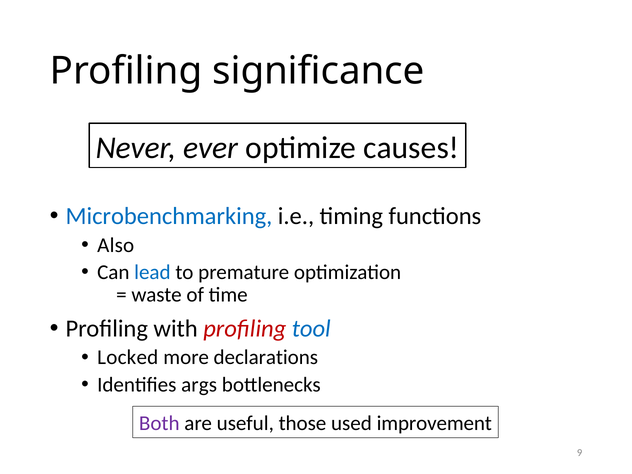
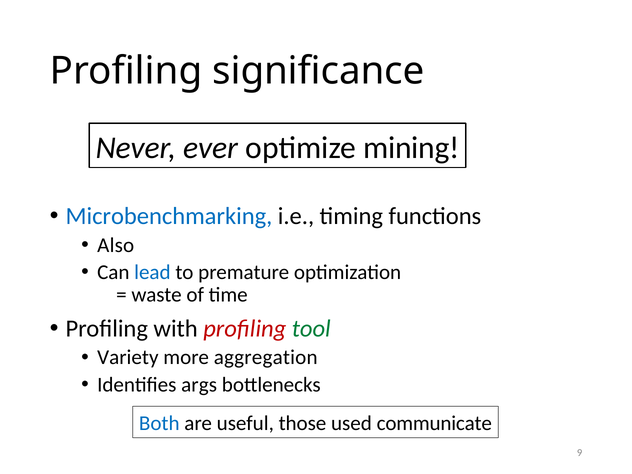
causes: causes -> mining
tool colour: blue -> green
Locked: Locked -> Variety
declarations: declarations -> aggregation
Both colour: purple -> blue
improvement: improvement -> communicate
